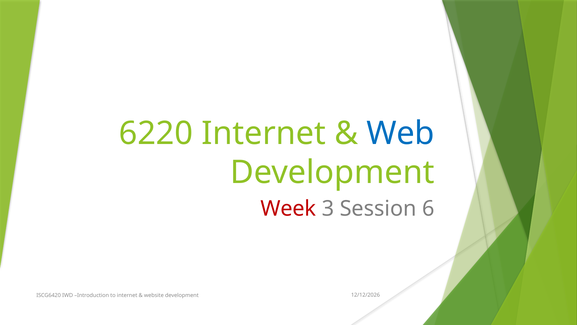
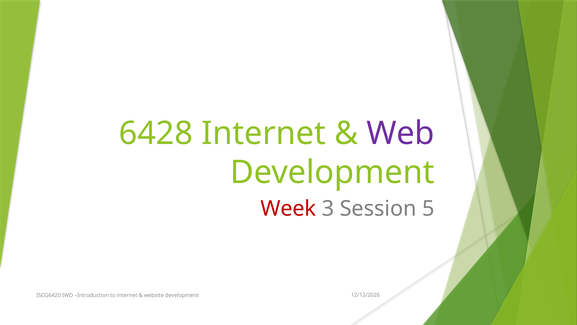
6220: 6220 -> 6428
Web colour: blue -> purple
6: 6 -> 5
